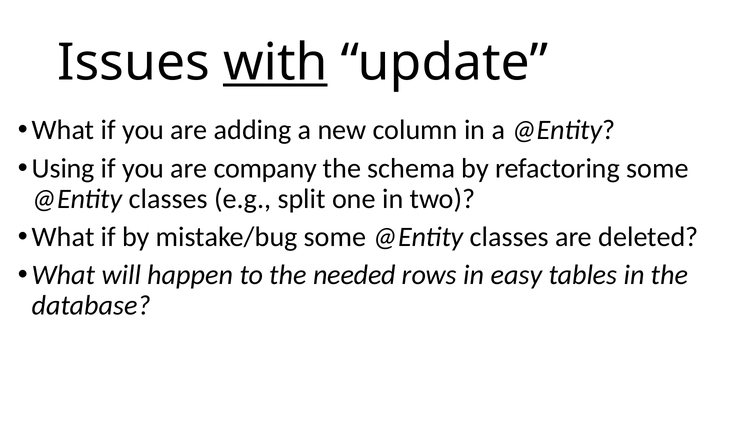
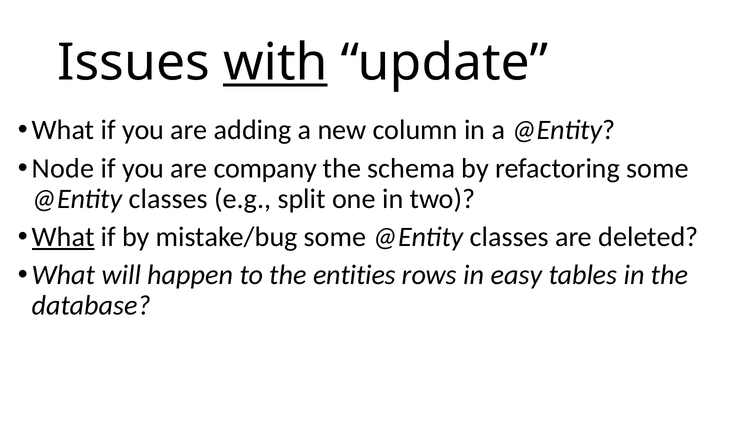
Using: Using -> Node
What at (63, 237) underline: none -> present
needed: needed -> entities
